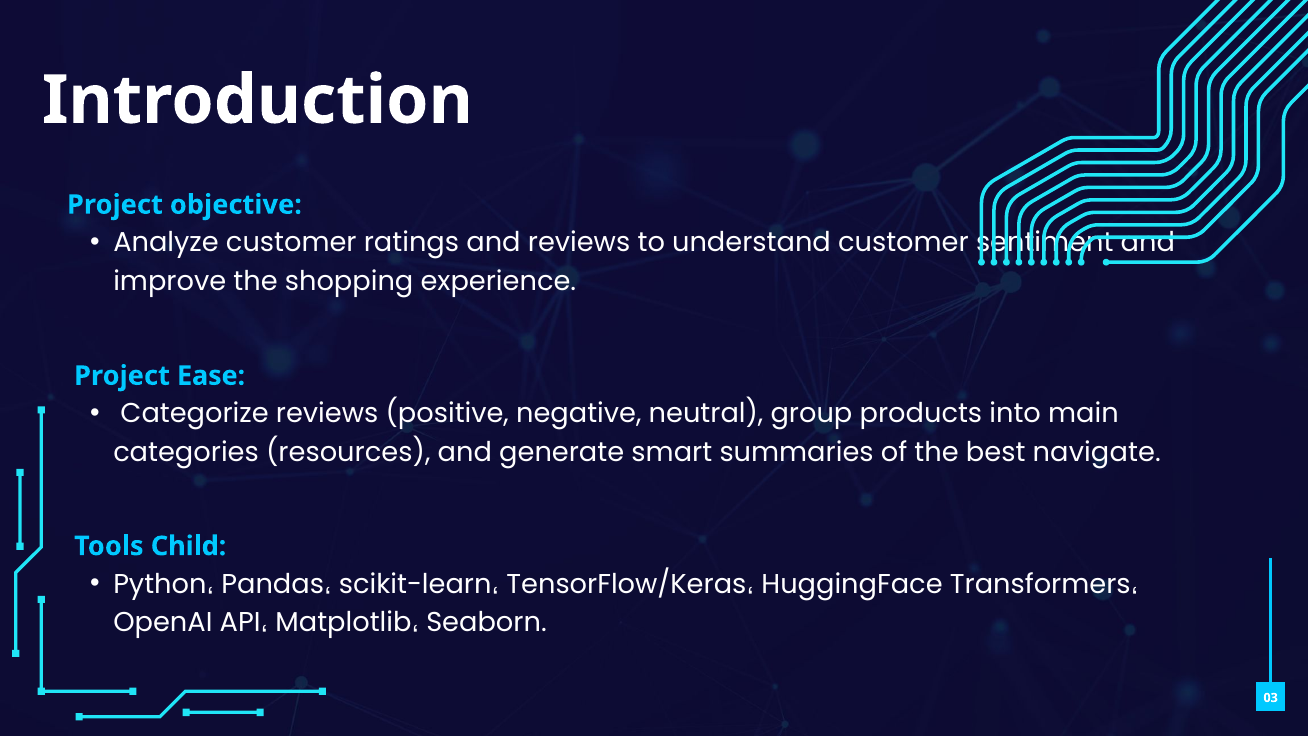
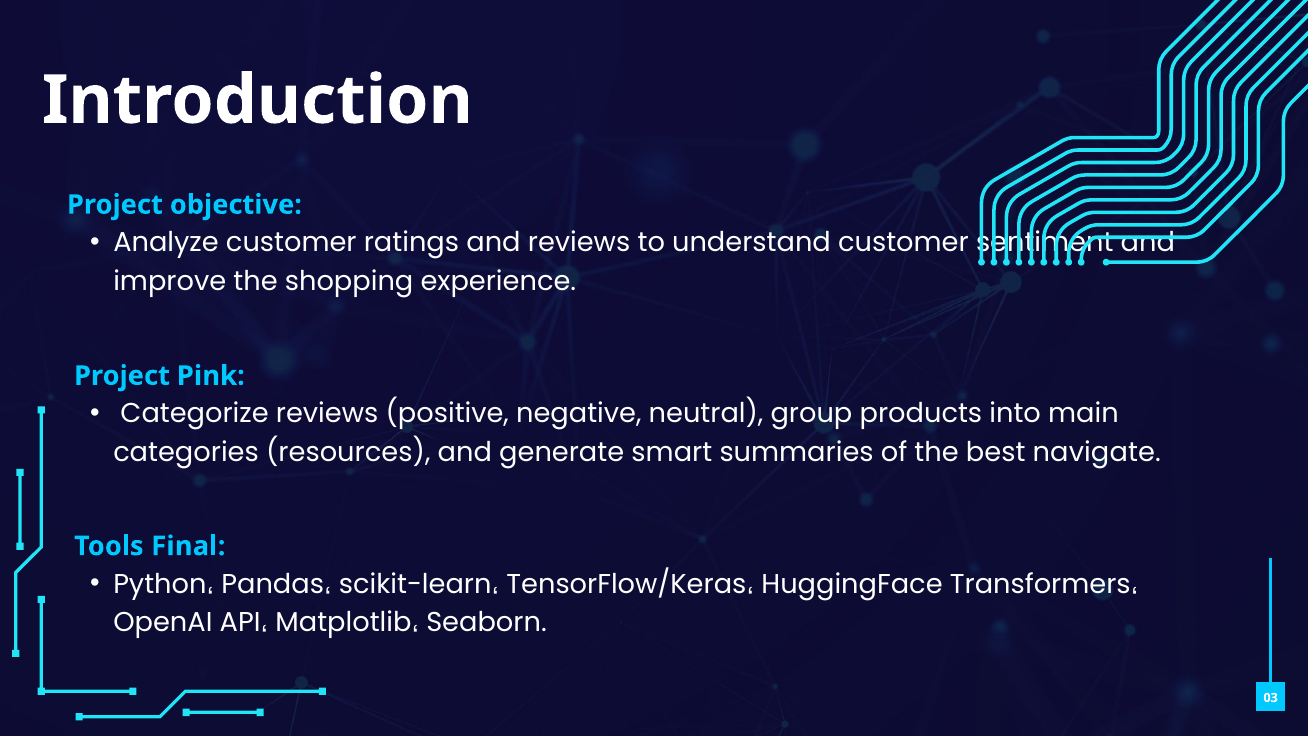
Ease: Ease -> Pink
Child: Child -> Final
